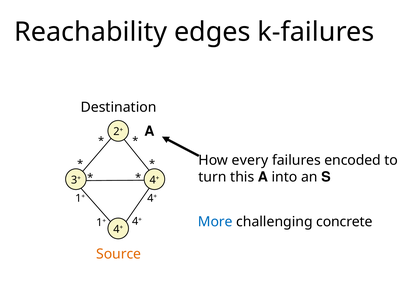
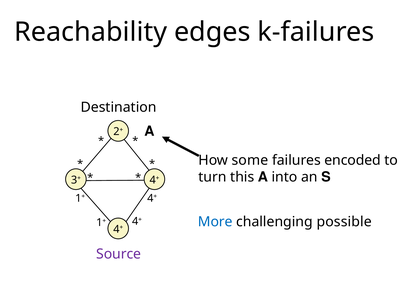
every: every -> some
concrete: concrete -> possible
Source colour: orange -> purple
